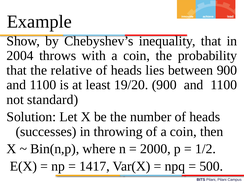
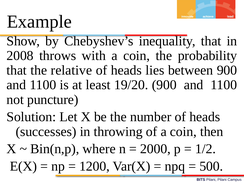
2004: 2004 -> 2008
standard: standard -> puncture
1417: 1417 -> 1200
